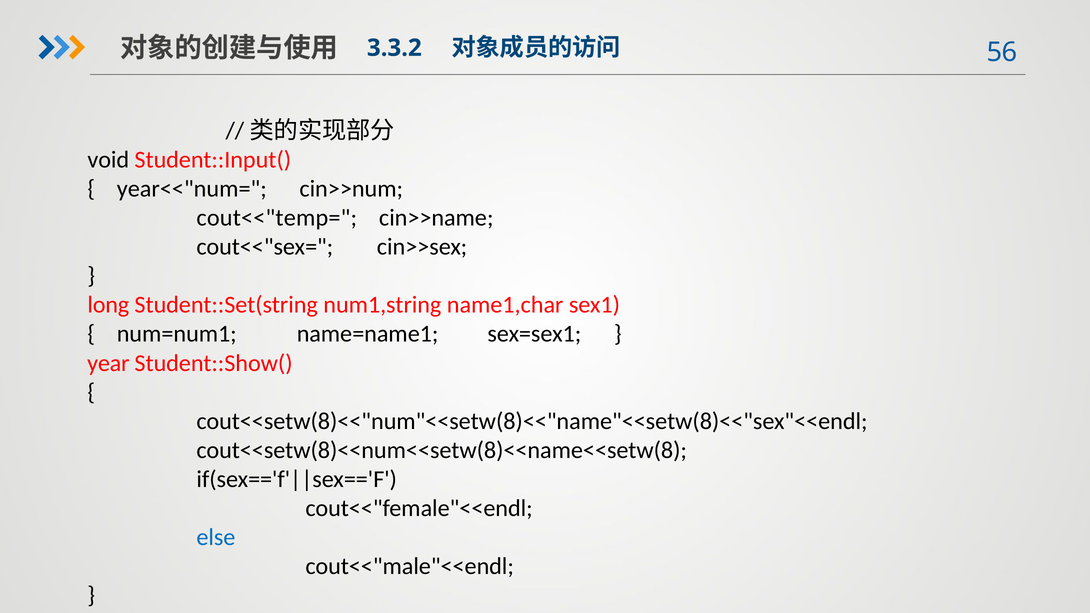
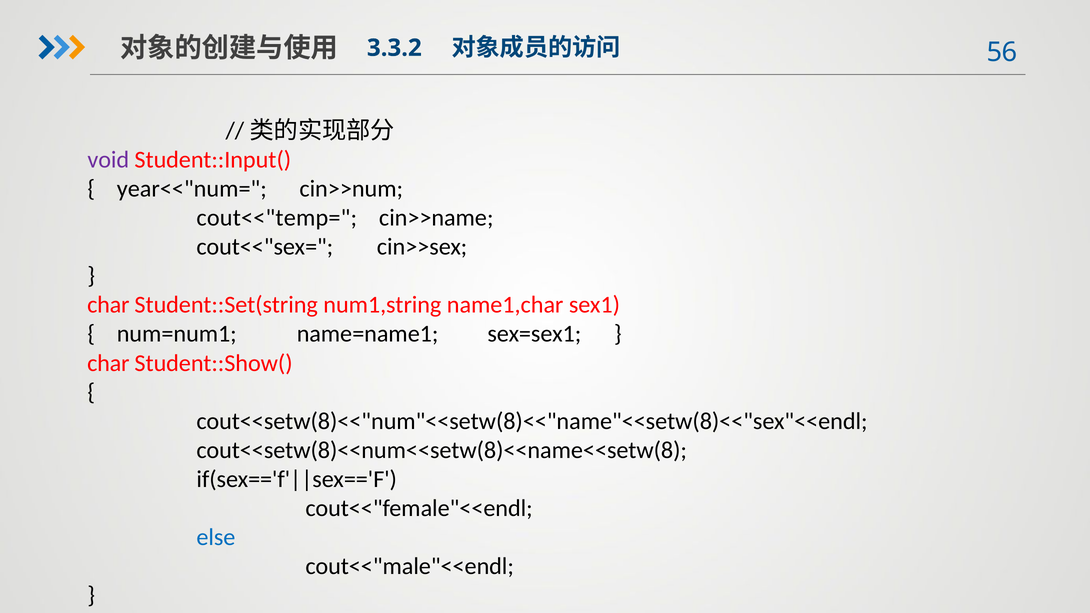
void colour: black -> purple
long at (108, 305): long -> char
year at (108, 363): year -> char
